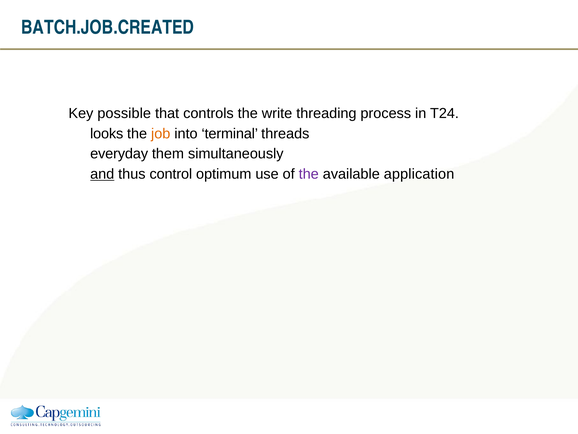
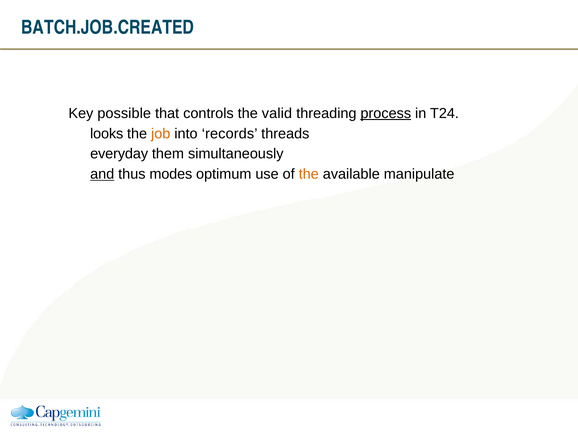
write: write -> valid
process underline: none -> present
terminal: terminal -> records
control: control -> modes
the at (309, 174) colour: purple -> orange
application: application -> manipulate
